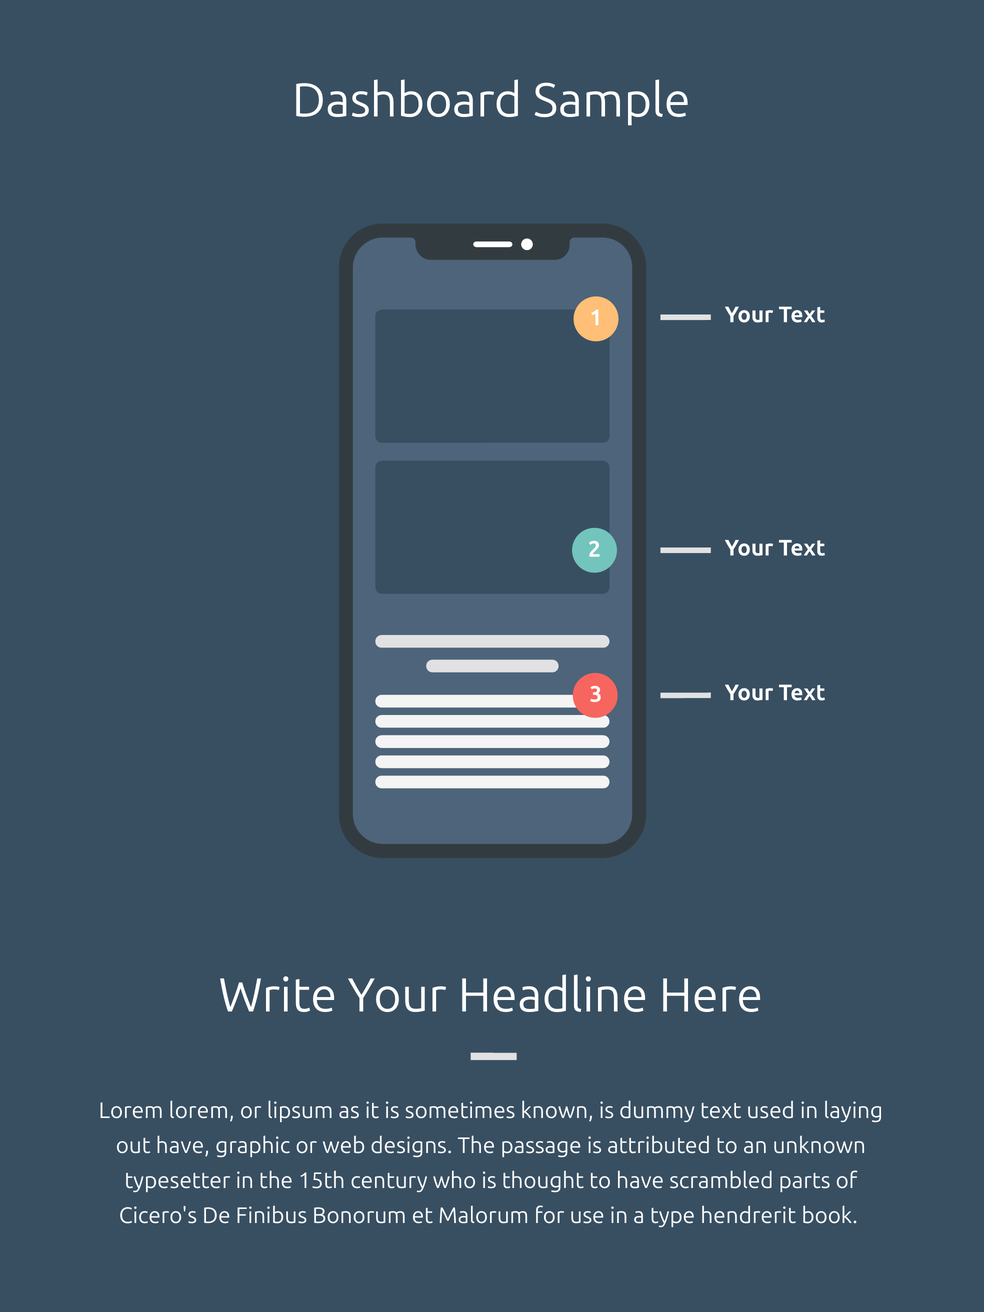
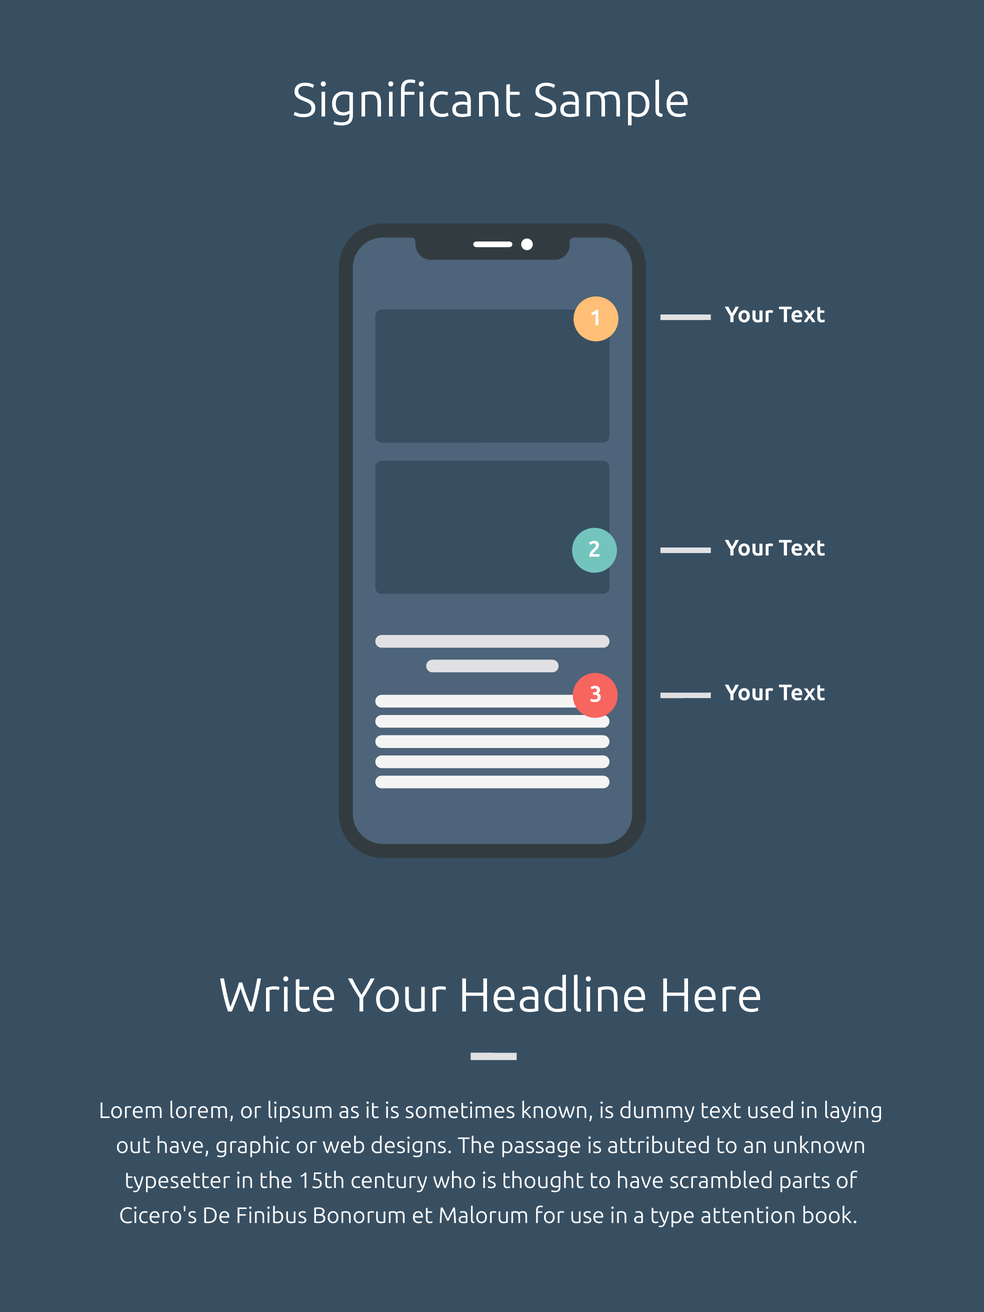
Dashboard: Dashboard -> Significant
hendrerit: hendrerit -> attention
